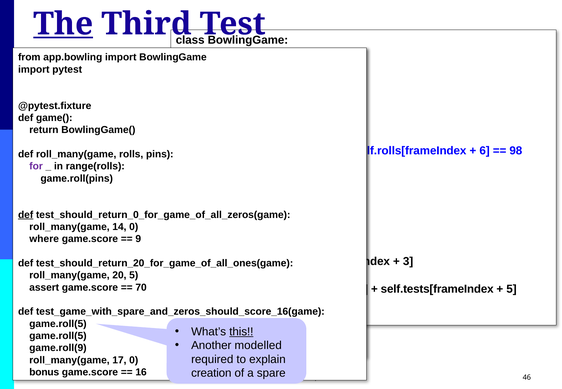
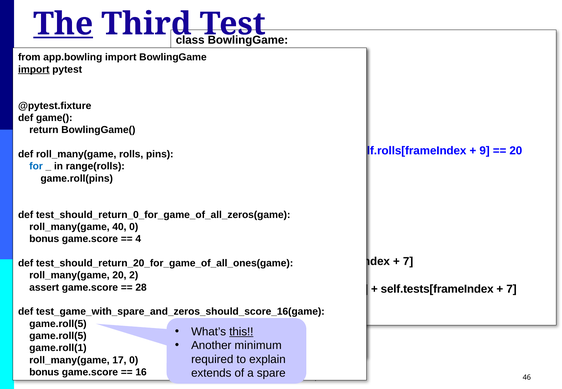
import at (34, 69) underline: none -> present
6: 6 -> 9
98 at (516, 151): 98 -> 20
for at (36, 166) colour: purple -> blue
def at (26, 215) underline: present -> none
14: 14 -> 40
where at (44, 239): where -> bonus
9: 9 -> 4
3 at (408, 261): 3 -> 7
20 5: 5 -> 2
70: 70 -> 28
5 at (511, 289): 5 -> 7
modelled: modelled -> minimum
game.roll(9: game.roll(9 -> game.roll(1
creation at (211, 373): creation -> extends
